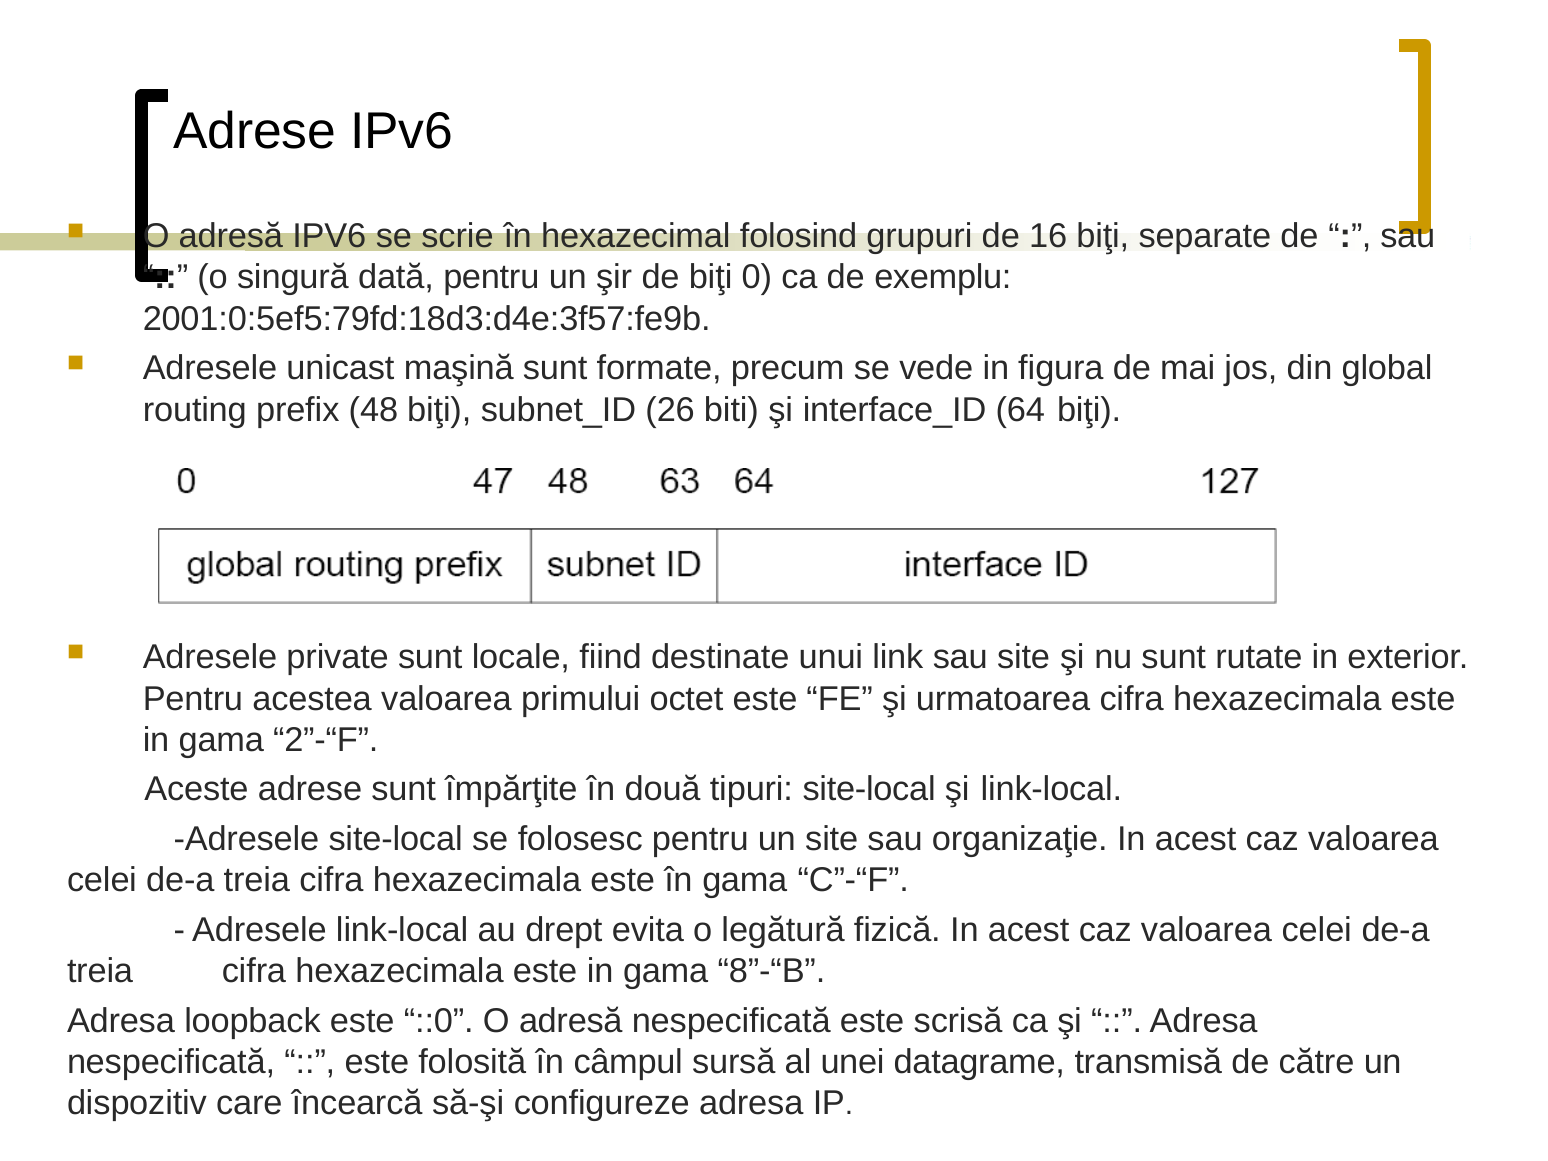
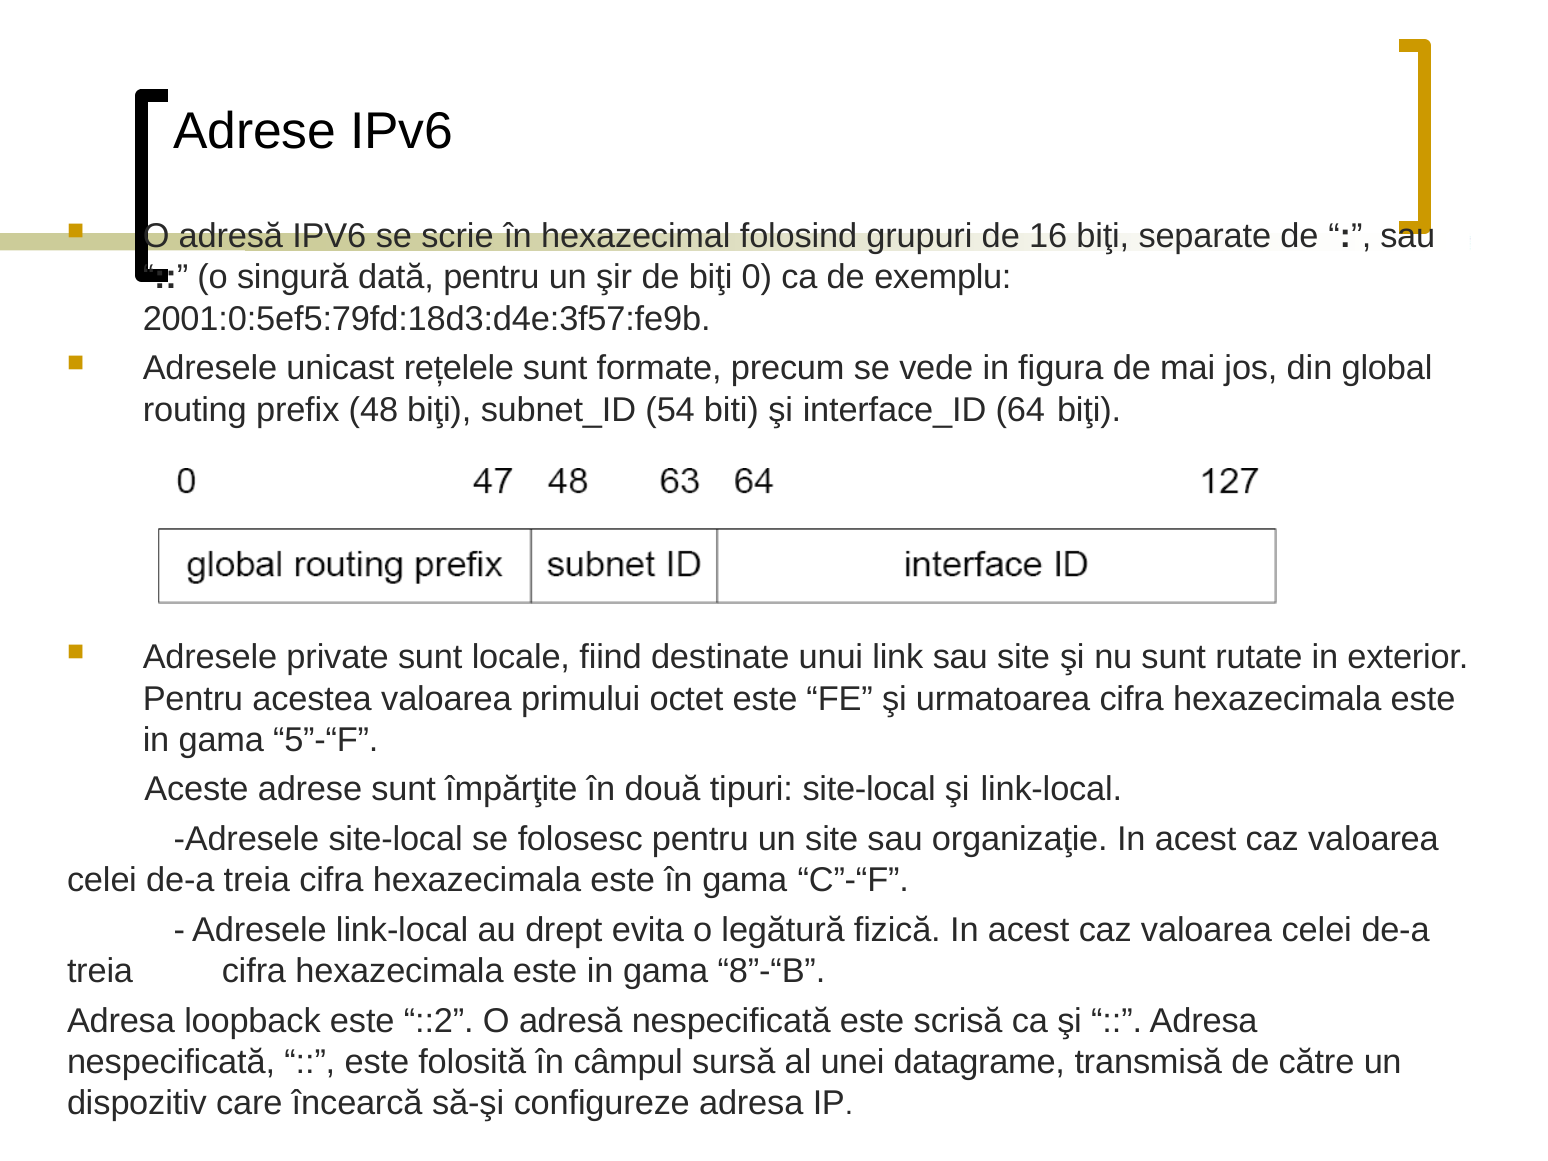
maşină: maşină -> rețelele
26: 26 -> 54
2”-“F: 2”-“F -> 5”-“F
::0: ::0 -> ::2
